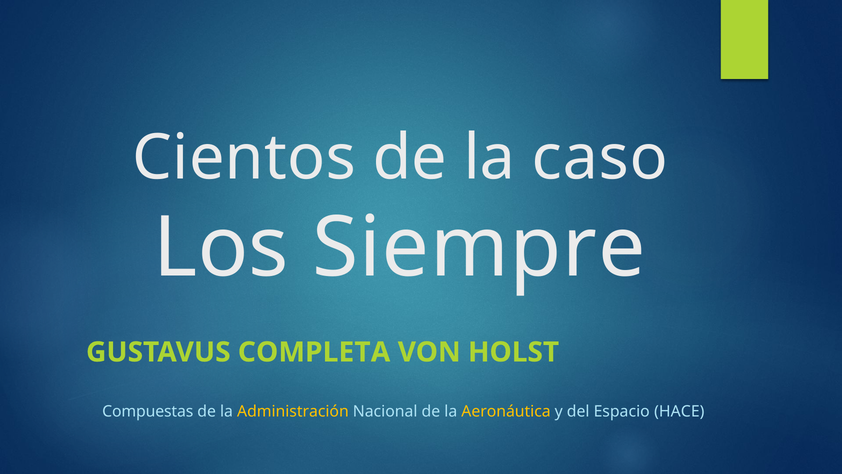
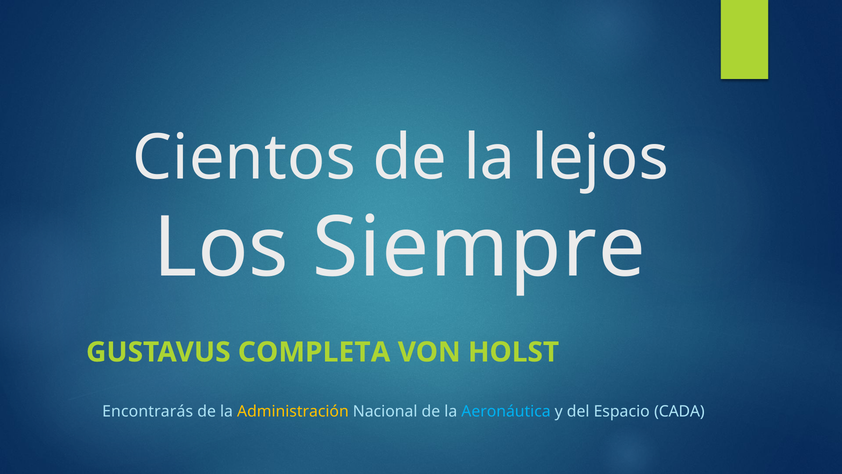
caso: caso -> lejos
Compuestas: Compuestas -> Encontrarás
Aeronáutica colour: yellow -> light blue
HACE: HACE -> CADA
